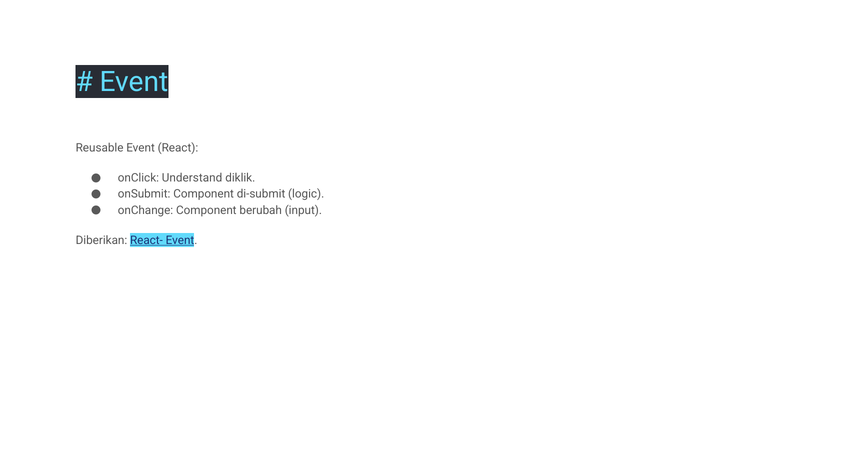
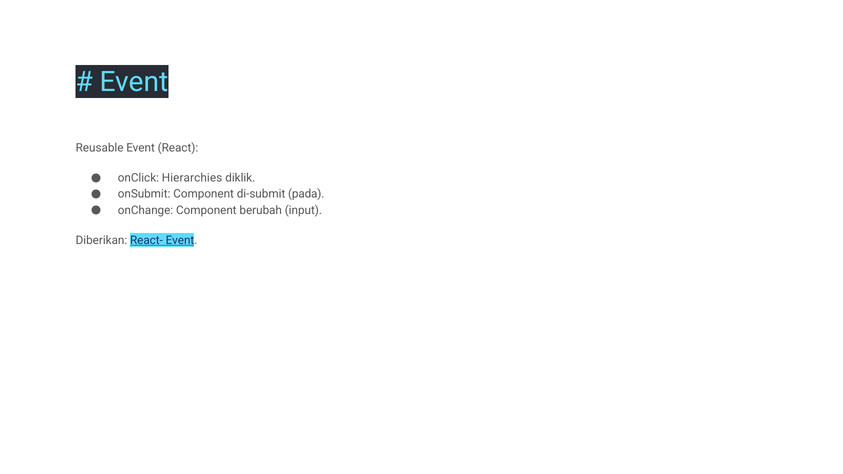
Understand: Understand -> Hierarchies
logic: logic -> pada
